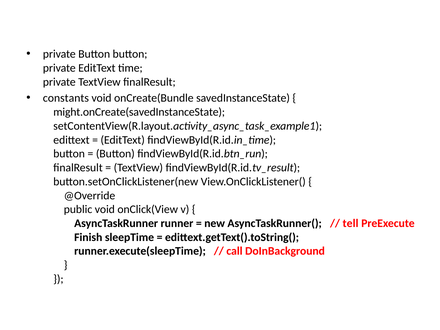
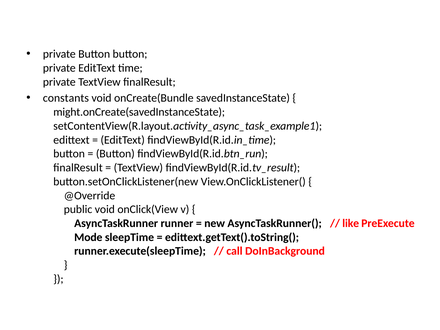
tell: tell -> like
Finish: Finish -> Mode
